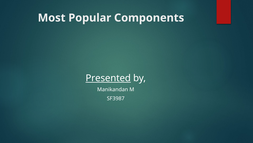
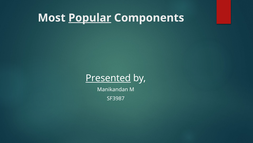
Popular underline: none -> present
